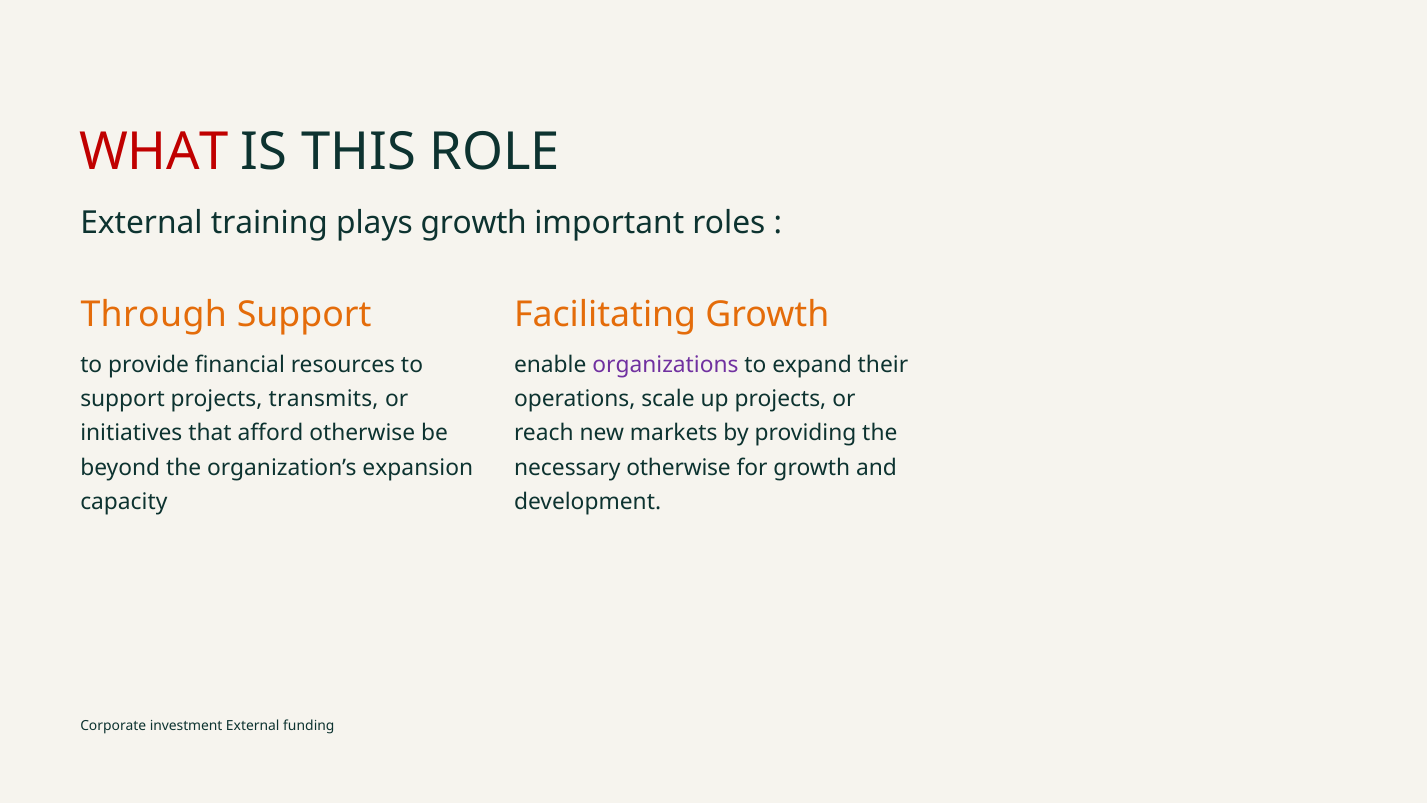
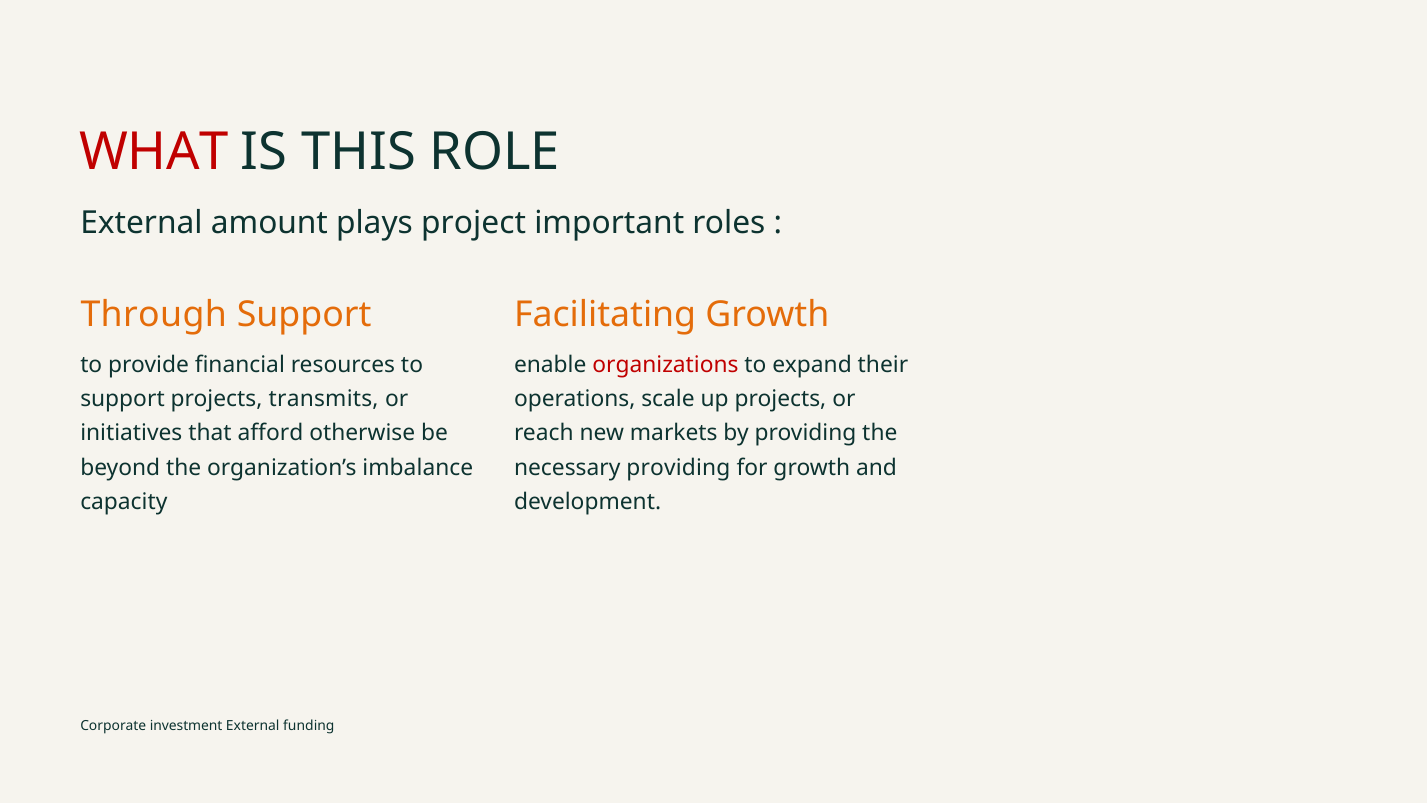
training: training -> amount
plays growth: growth -> project
organizations colour: purple -> red
expansion: expansion -> imbalance
necessary otherwise: otherwise -> providing
